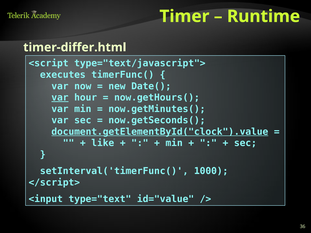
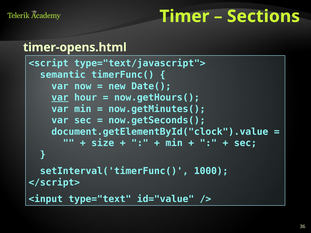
Runtime: Runtime -> Sections
timer-differ.html: timer-differ.html -> timer-opens.html
executes: executes -> semantic
document.getElementById("clock").value underline: present -> none
like: like -> size
